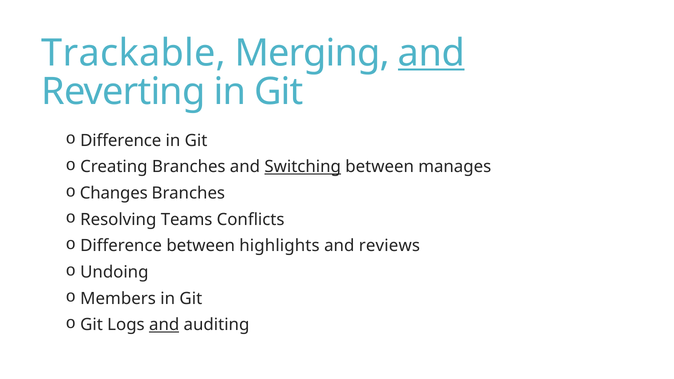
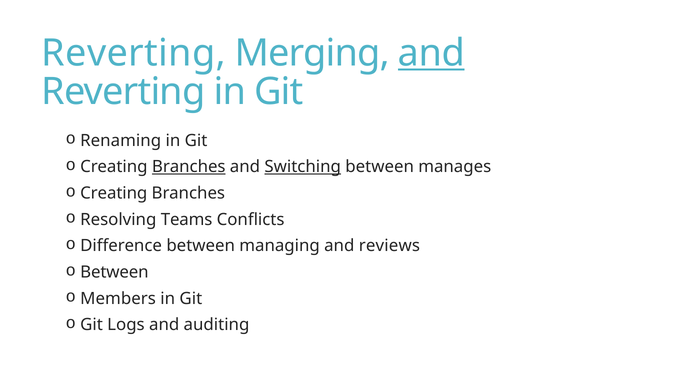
Trackable at (134, 53): Trackable -> Reverting
Difference at (121, 141): Difference -> Renaming
Branches at (189, 167) underline: none -> present
Changes at (114, 193): Changes -> Creating
highlights: highlights -> managing
Undoing at (114, 272): Undoing -> Between
and at (164, 325) underline: present -> none
